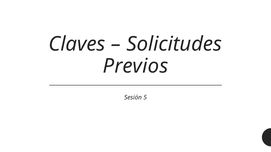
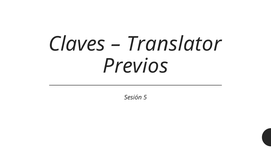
Solicitudes: Solicitudes -> Translator
